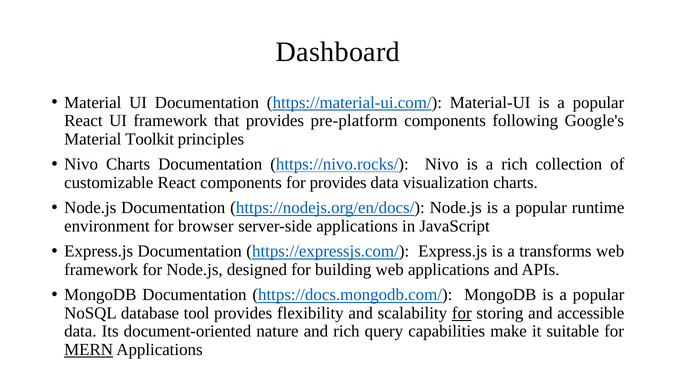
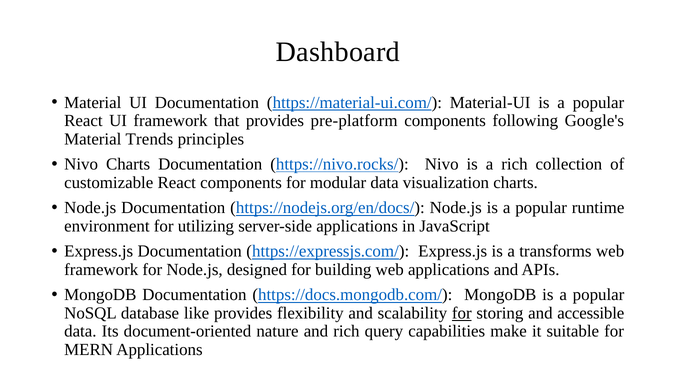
Toolkit: Toolkit -> Trends
for provides: provides -> modular
browser: browser -> utilizing
tool: tool -> like
MERN underline: present -> none
